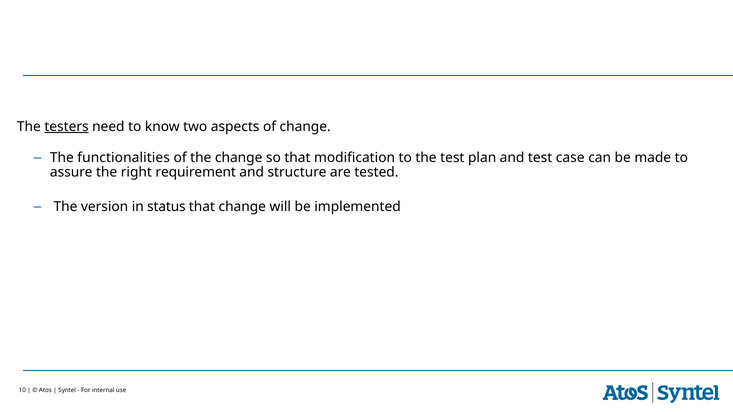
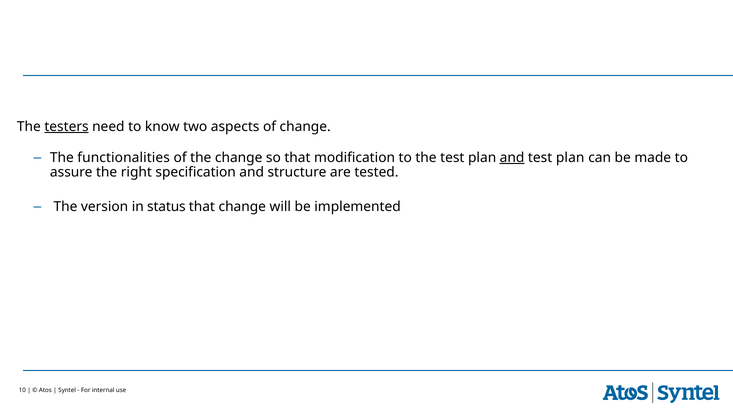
and at (512, 158) underline: none -> present
case at (570, 158): case -> plan
requirement: requirement -> specification
